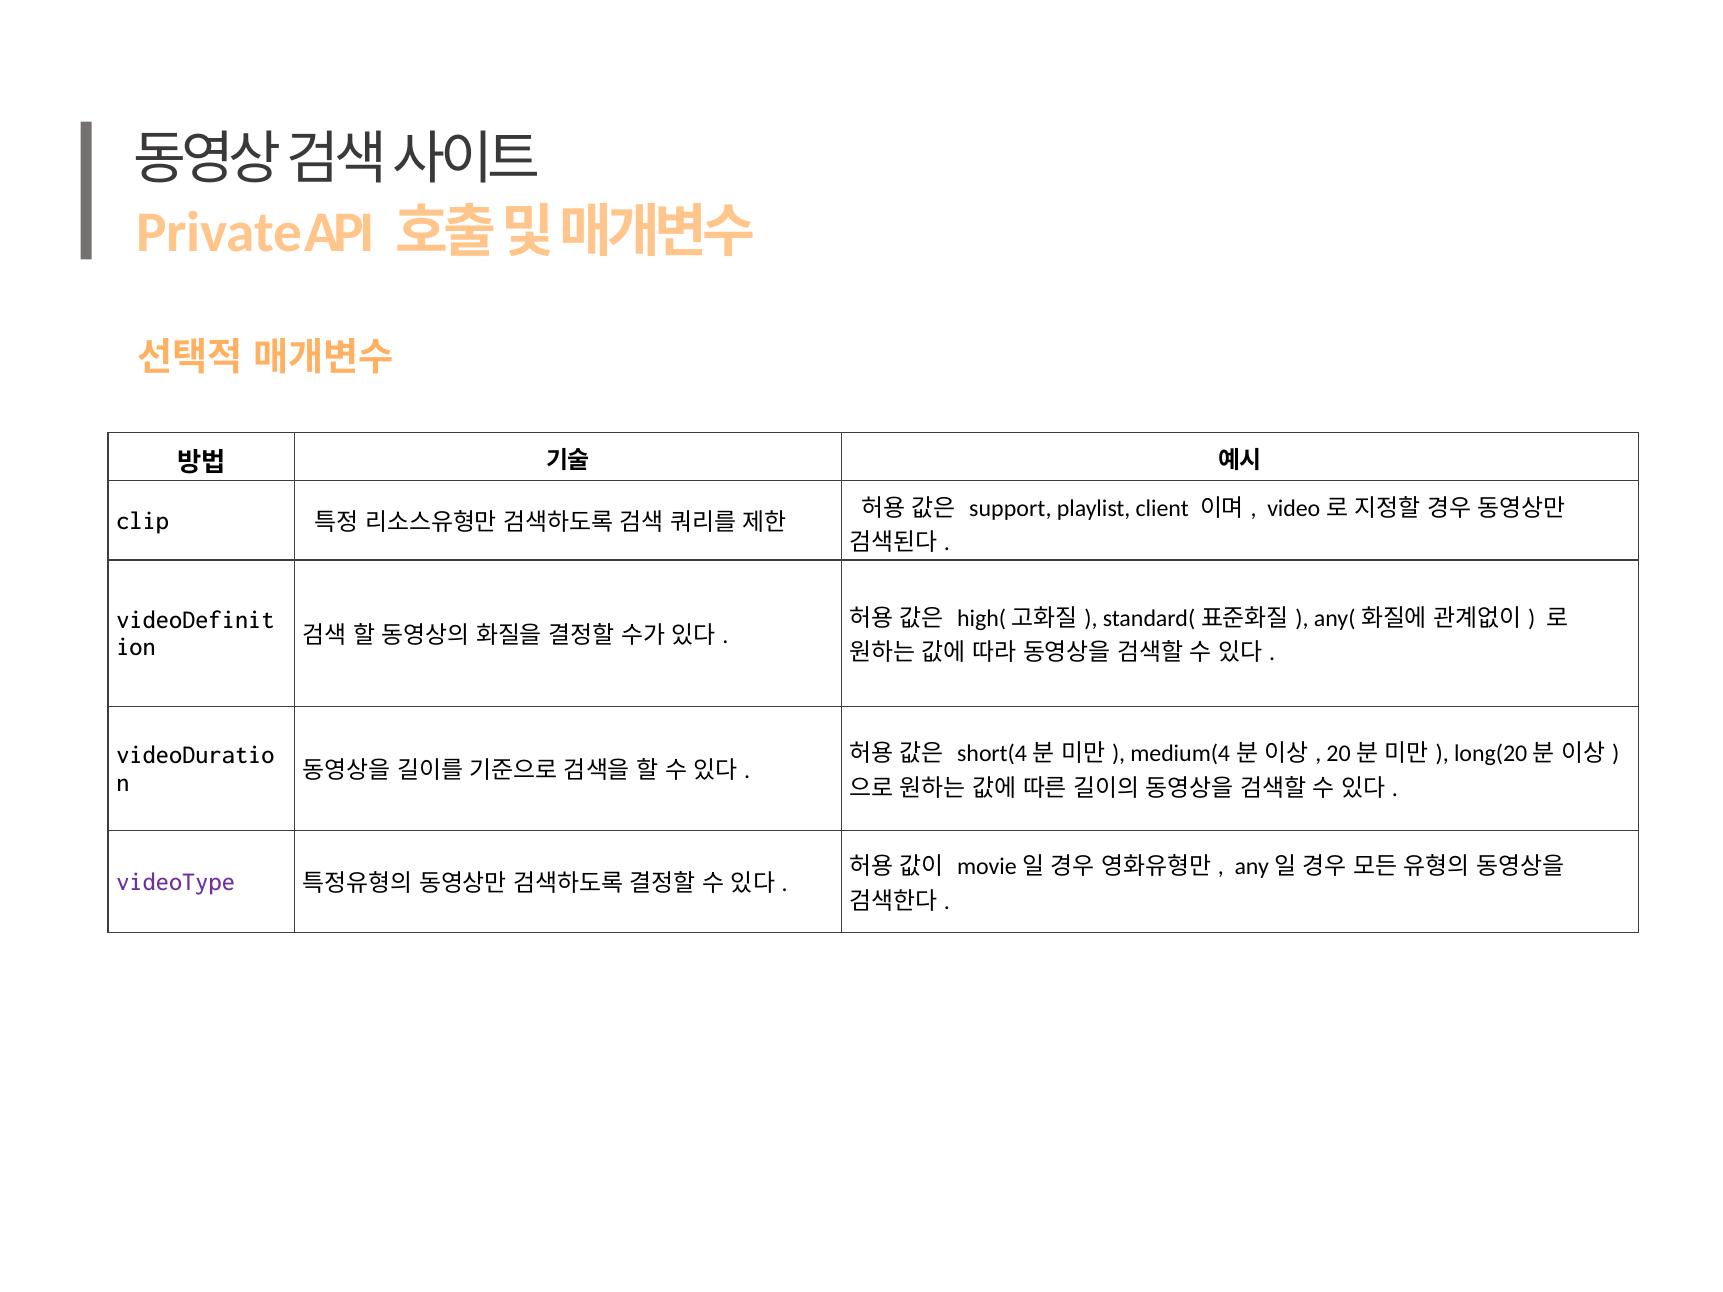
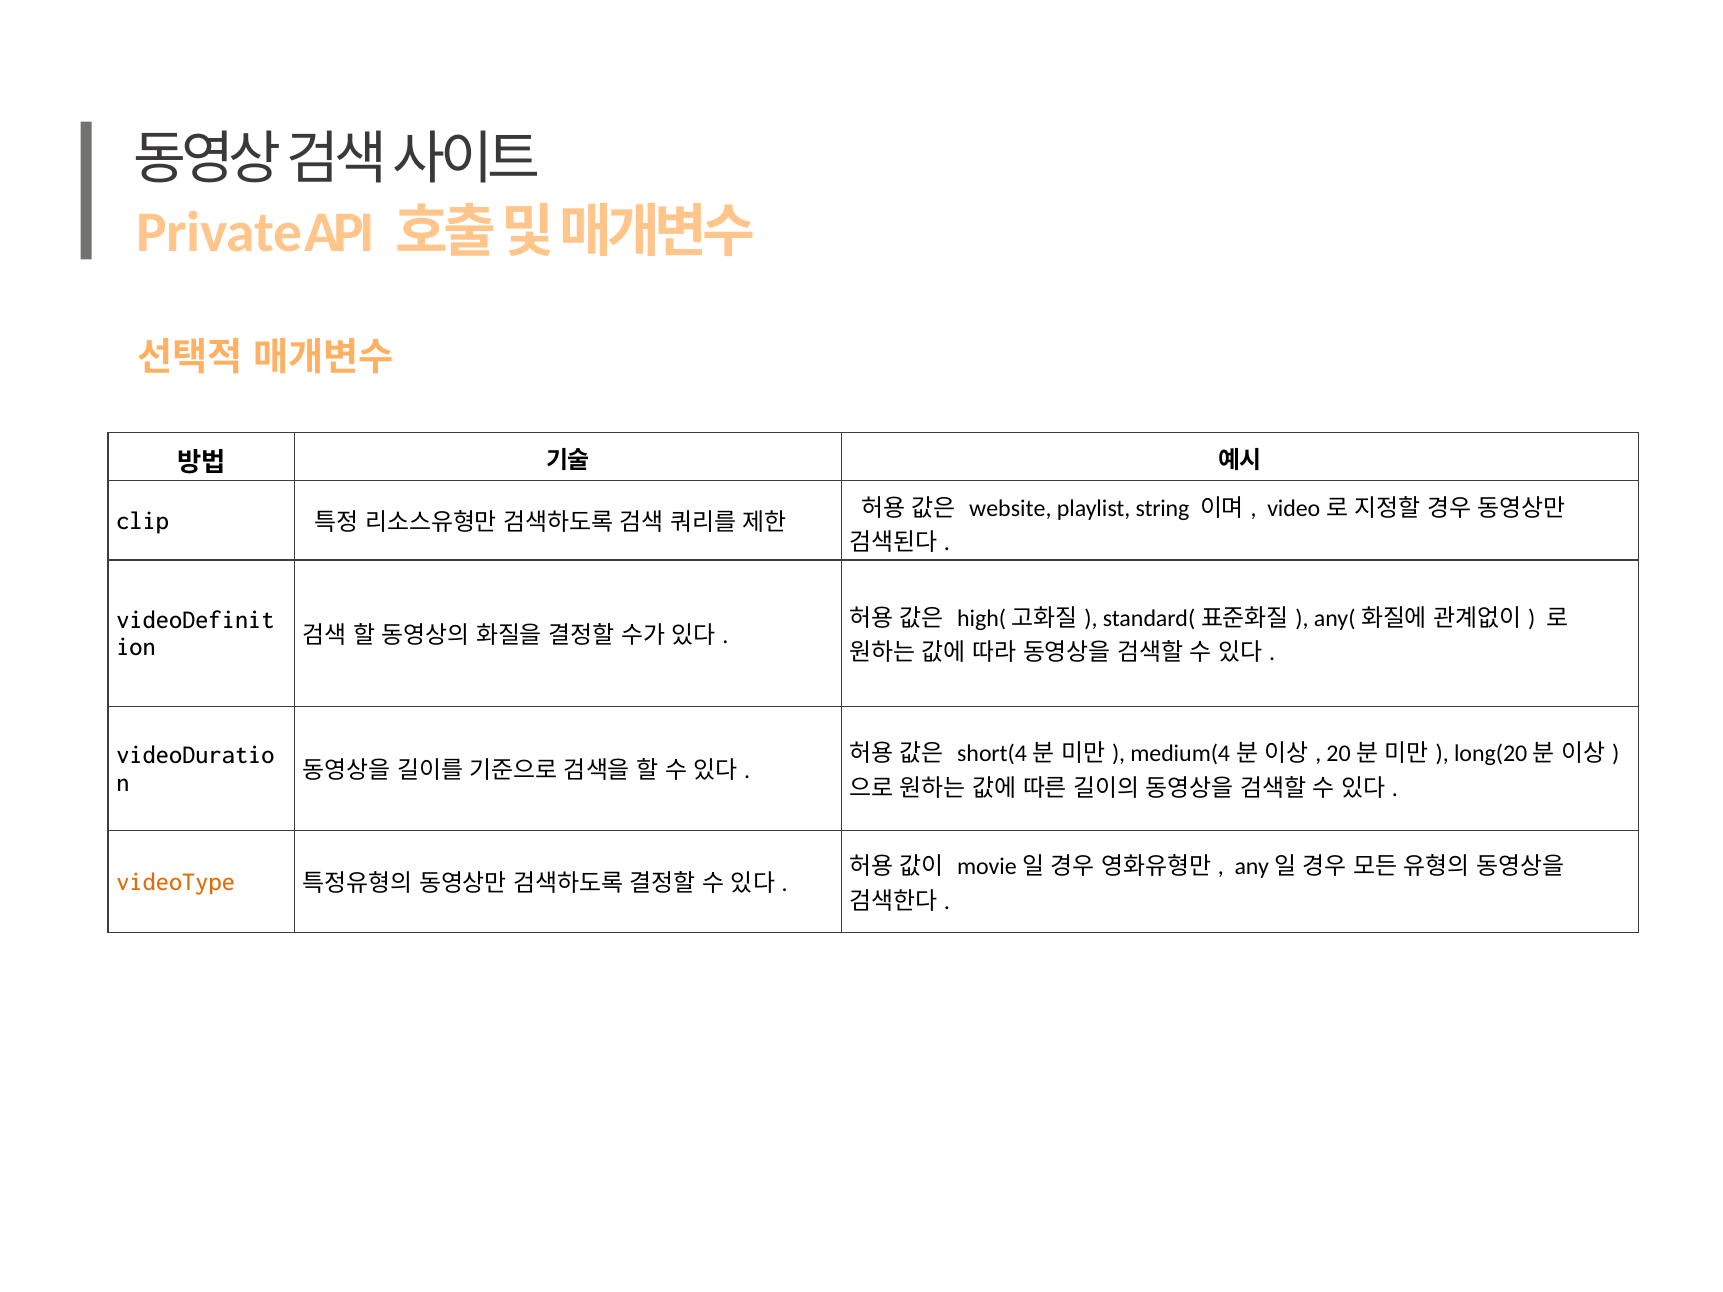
support: support -> website
client: client -> string
videoType colour: purple -> orange
